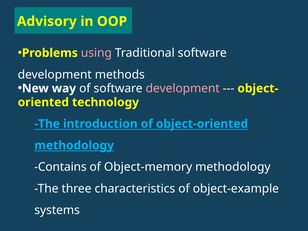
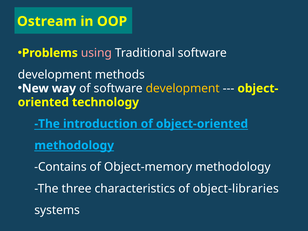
Advisory: Advisory -> Ostream
development at (183, 88) colour: pink -> yellow
object-example: object-example -> object-libraries
